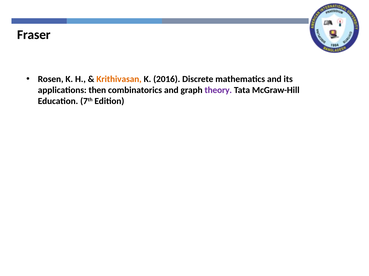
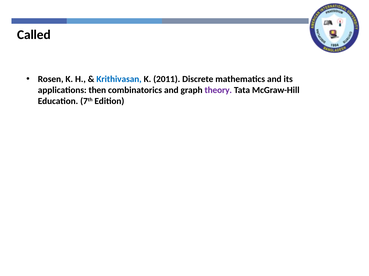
Fraser: Fraser -> Called
Krithivasan colour: orange -> blue
2016: 2016 -> 2011
